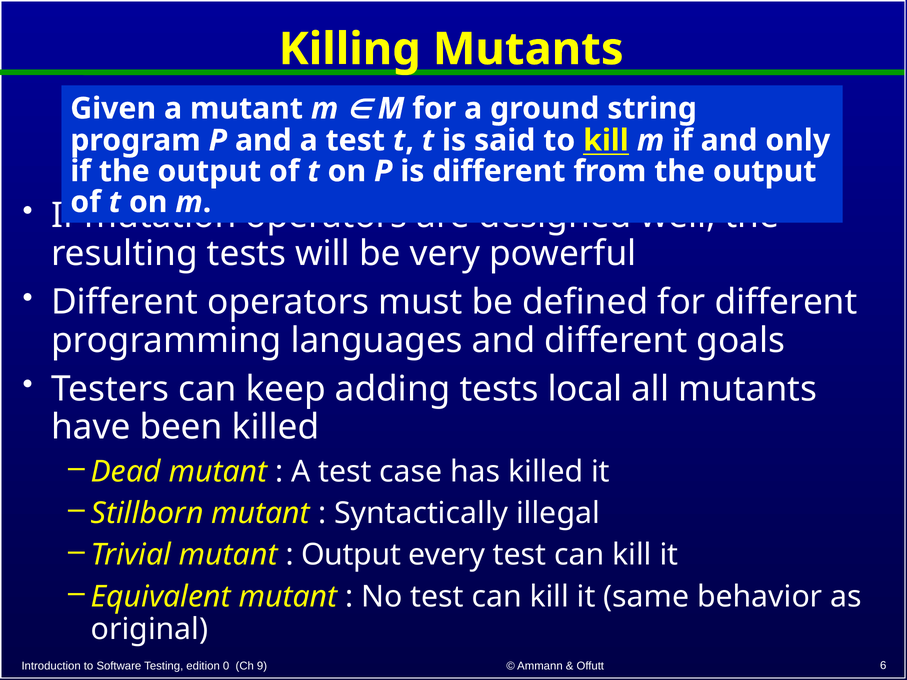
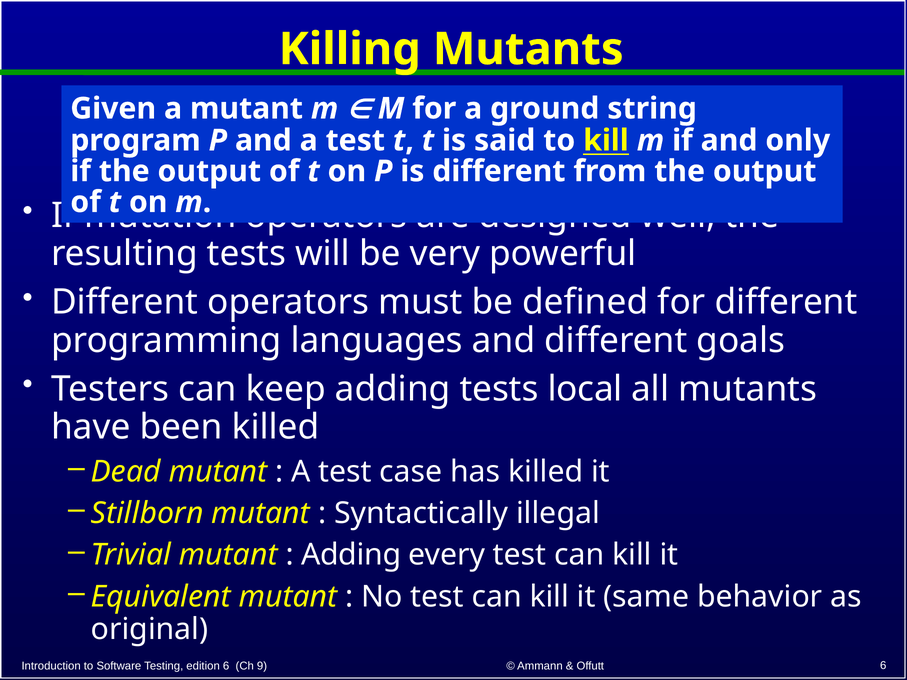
Output at (351, 555): Output -> Adding
edition 0: 0 -> 6
